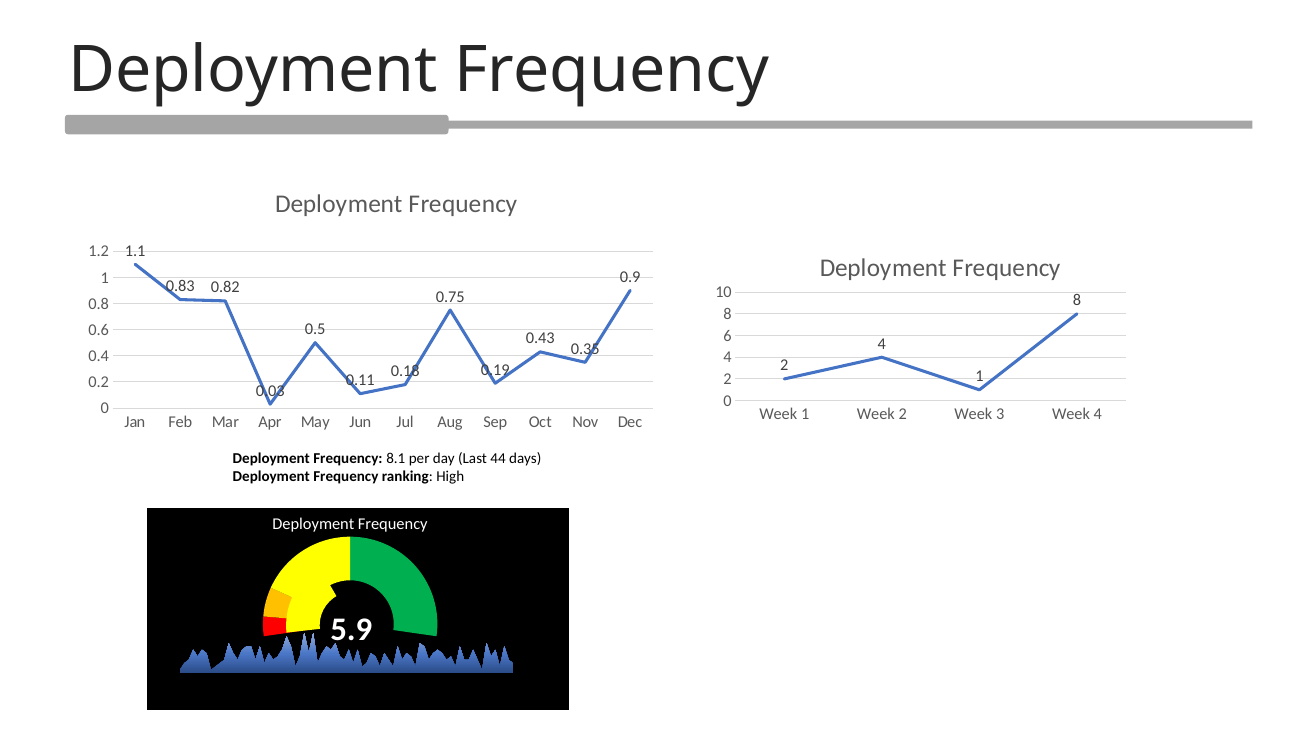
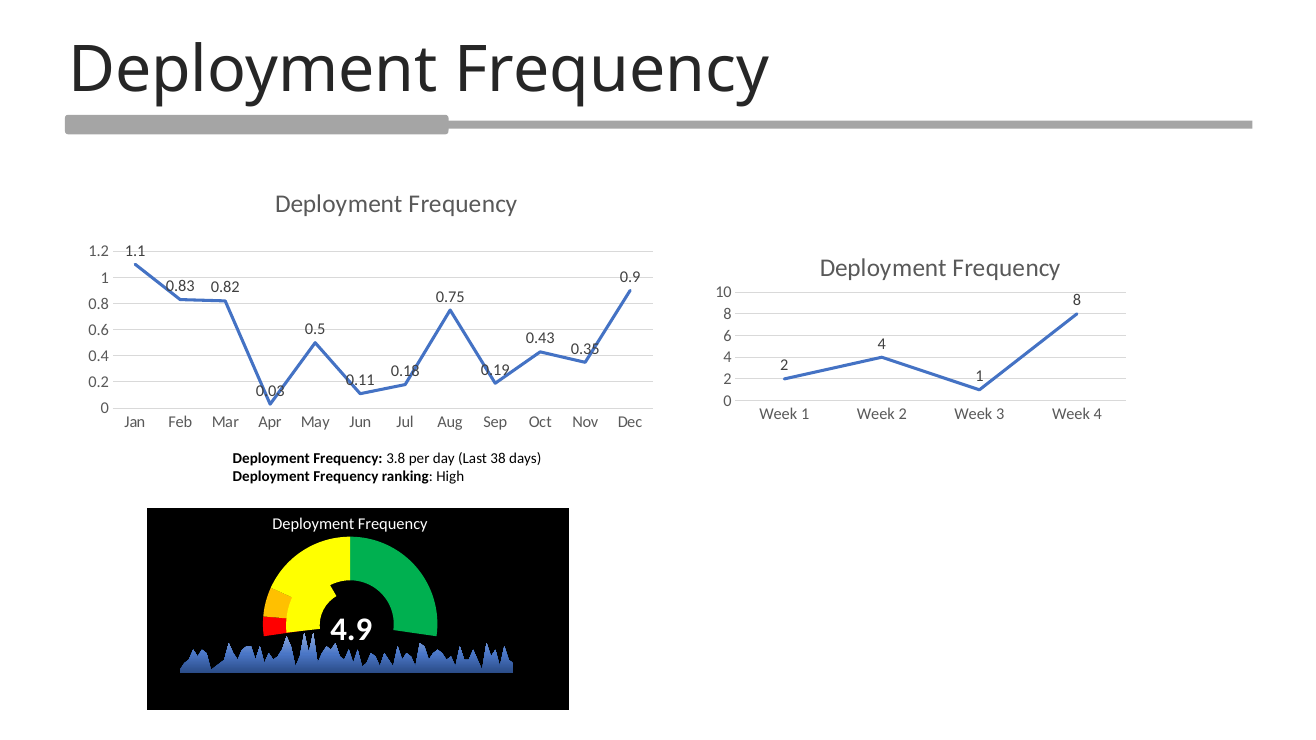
8.1: 8.1 -> 3.8
44: 44 -> 38
5.9: 5.9 -> 4.9
